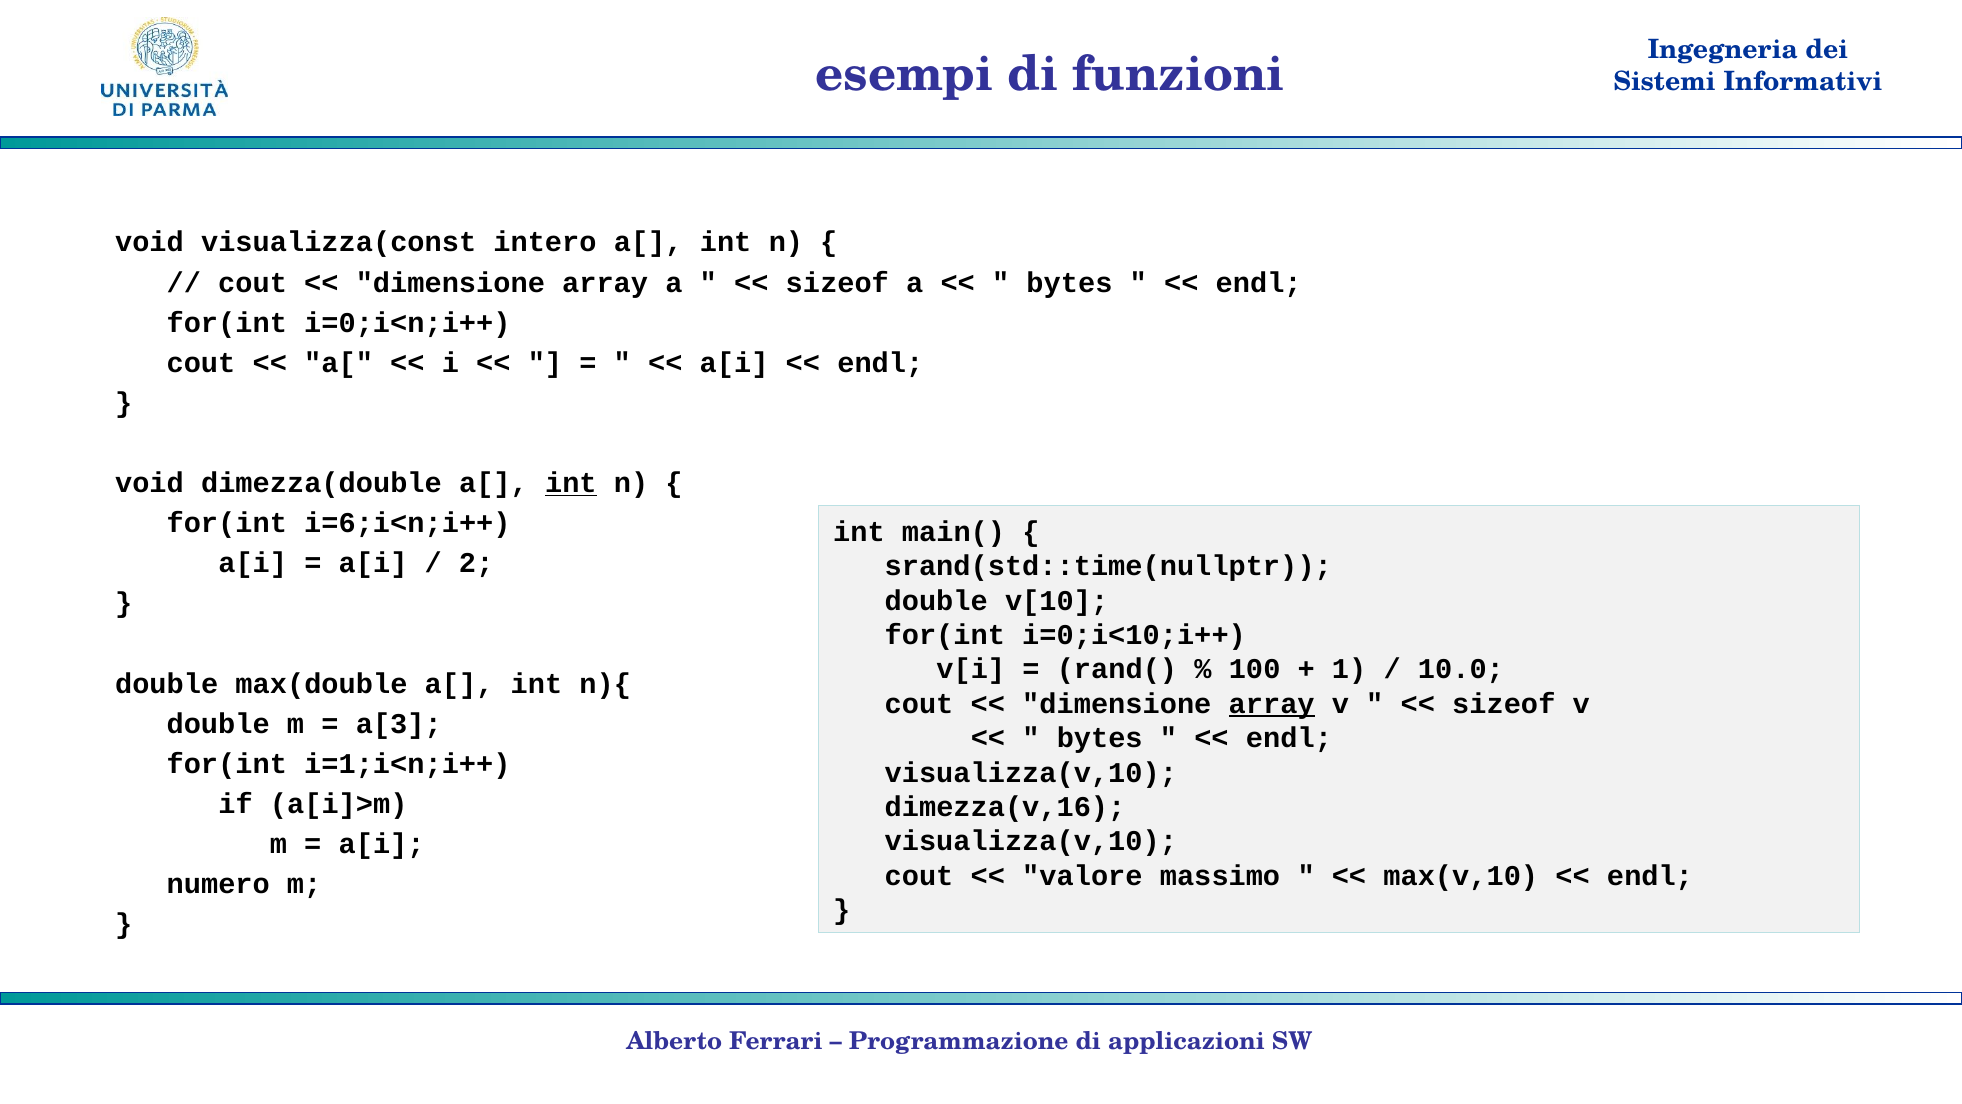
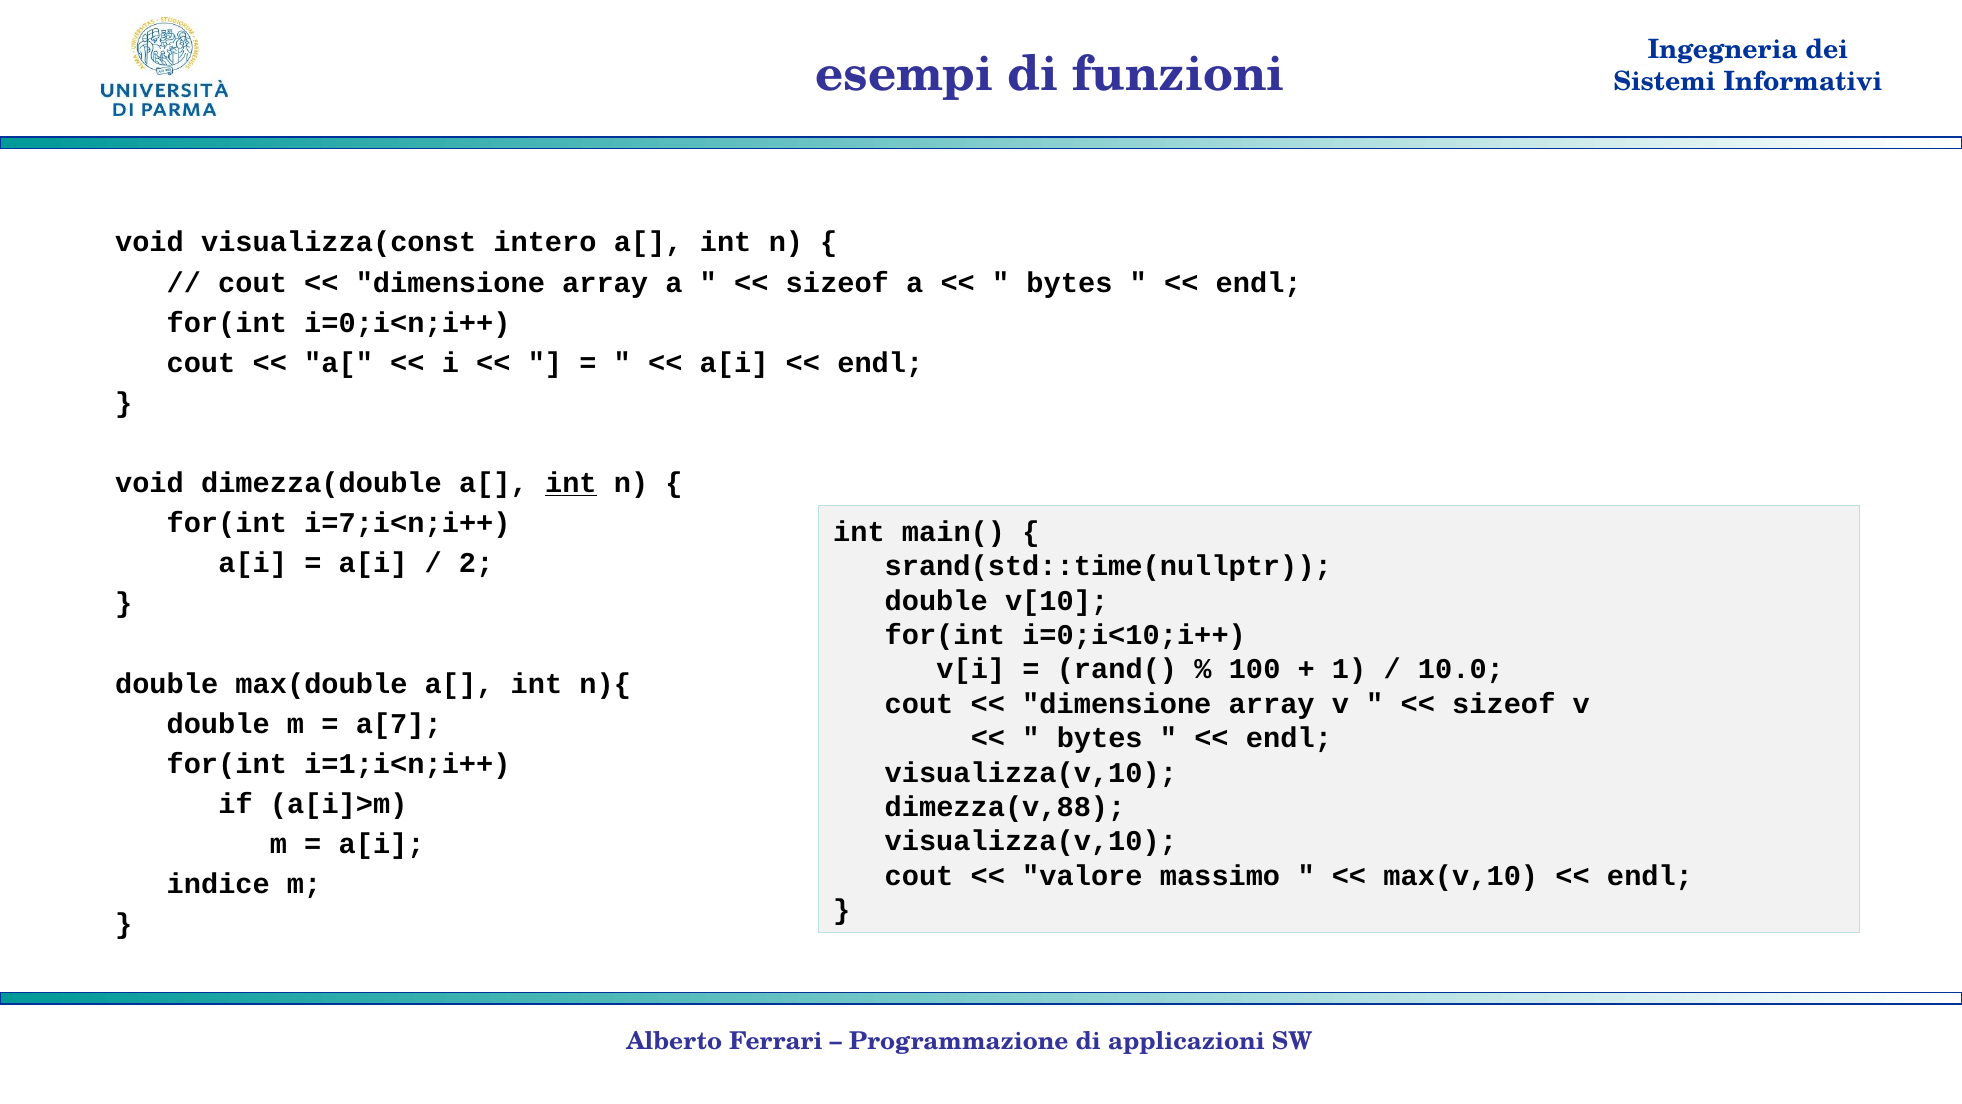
i=6;i<n;i++: i=6;i<n;i++ -> i=7;i<n;i++
array at (1272, 704) underline: present -> none
a[3: a[3 -> a[7
dimezza(v,16: dimezza(v,16 -> dimezza(v,88
numero: numero -> indice
